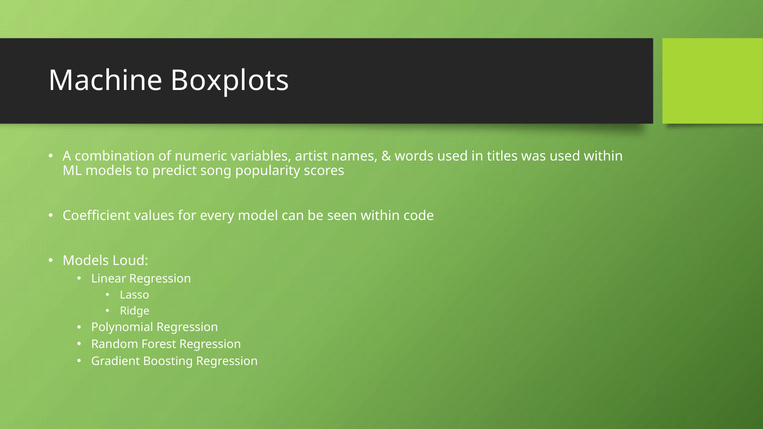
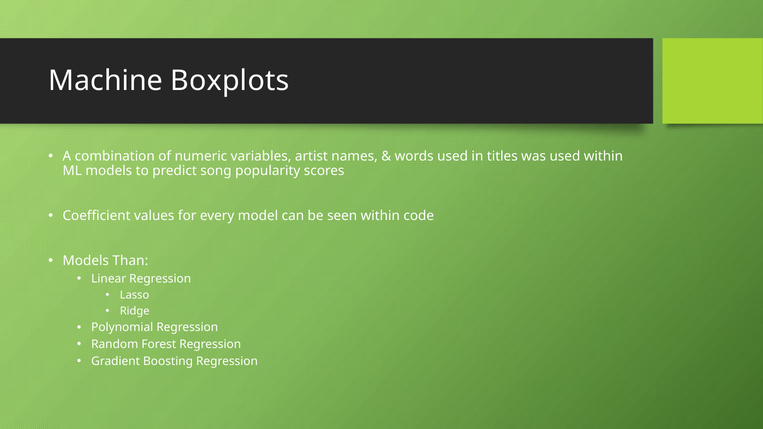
Loud: Loud -> Than
